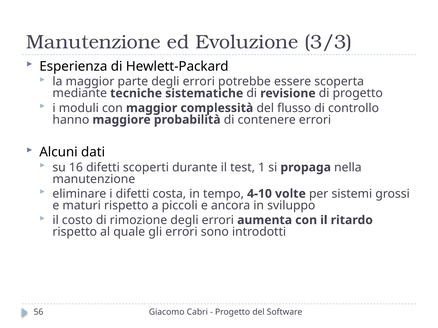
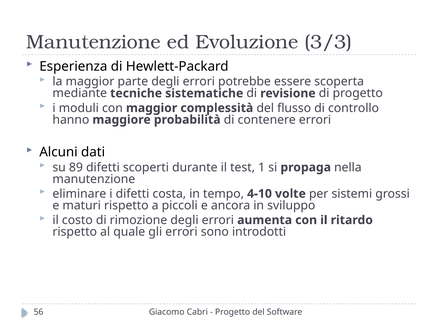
16: 16 -> 89
